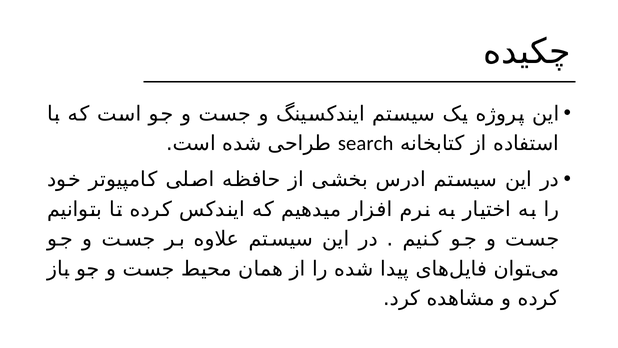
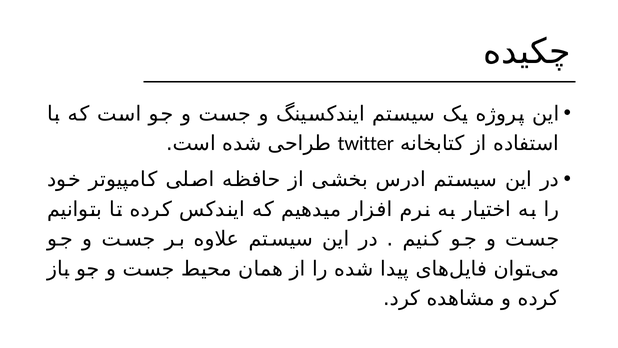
search: search -> twitter
